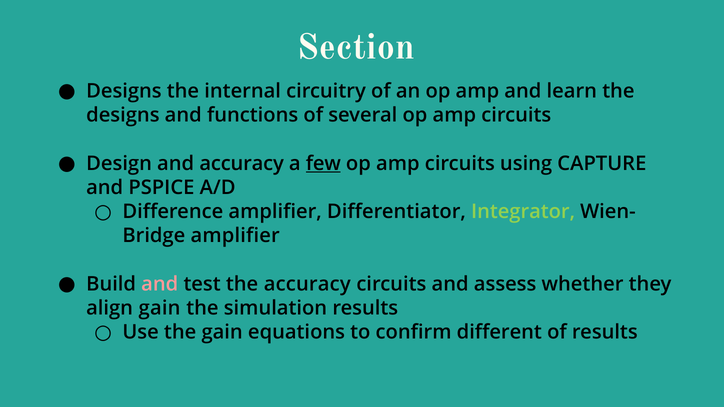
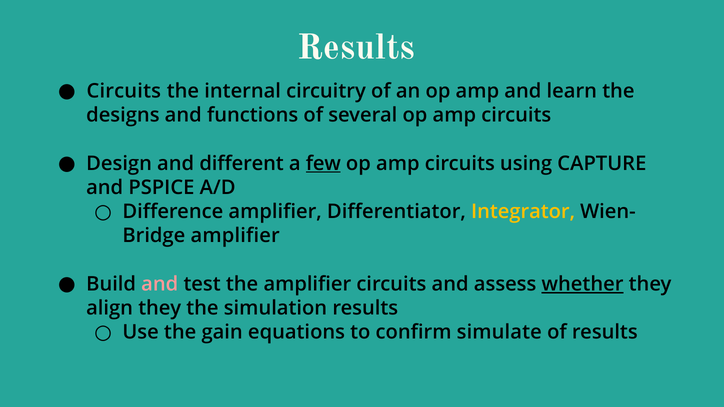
Section at (356, 47): Section -> Results
Designs at (124, 91): Designs -> Circuits
and accuracy: accuracy -> different
Integrator colour: light green -> yellow
the accuracy: accuracy -> amplifier
whether underline: none -> present
align gain: gain -> they
different: different -> simulate
